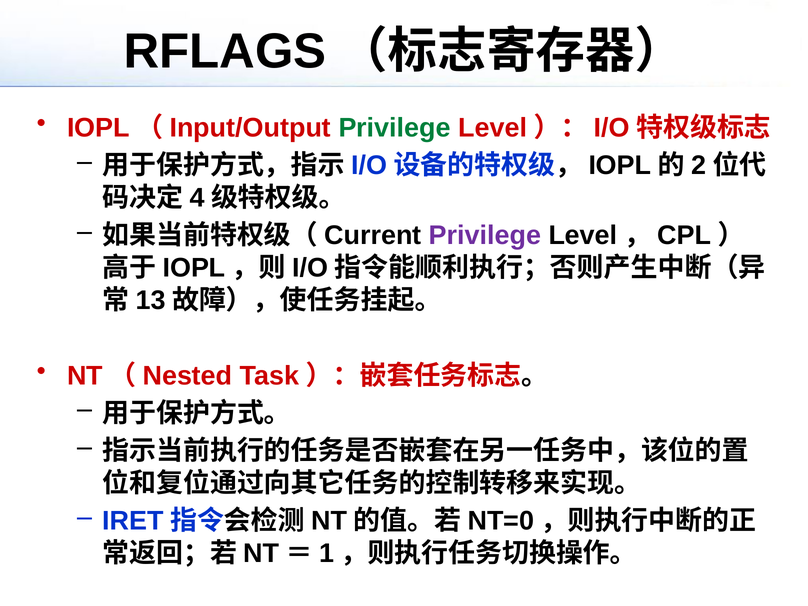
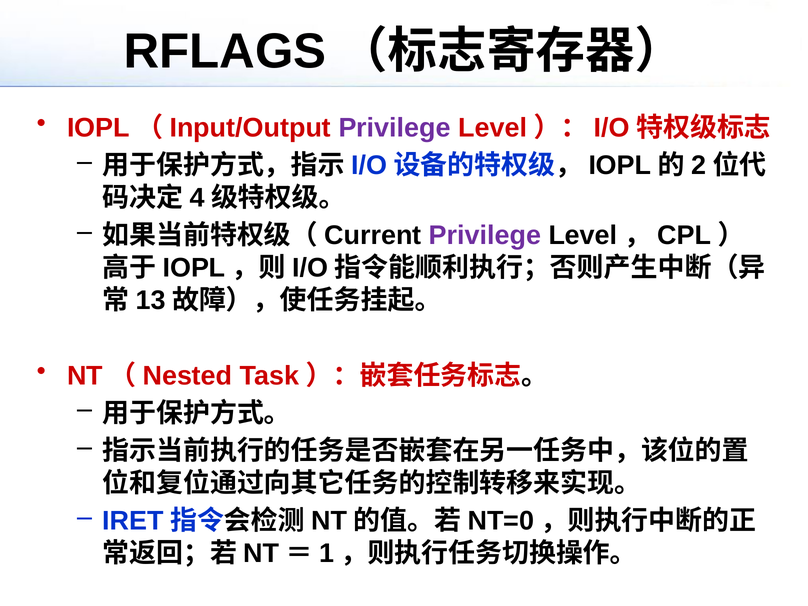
Privilege at (395, 128) colour: green -> purple
